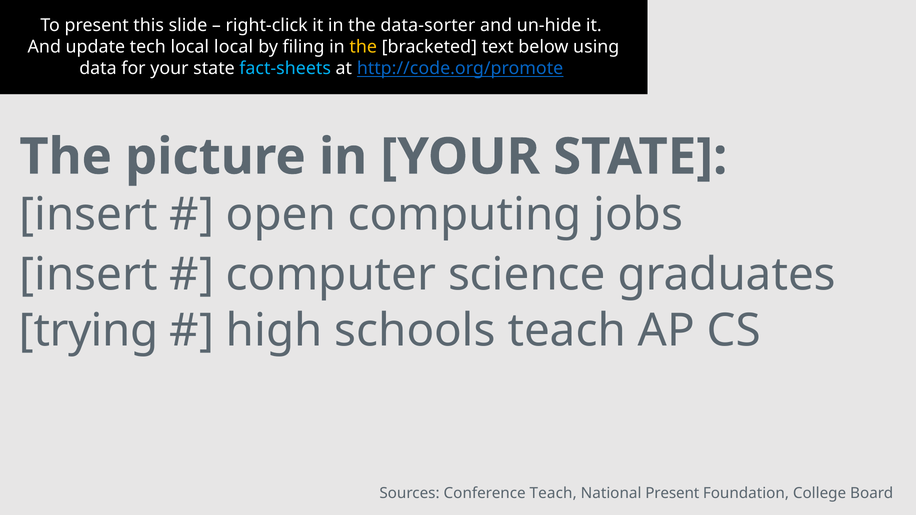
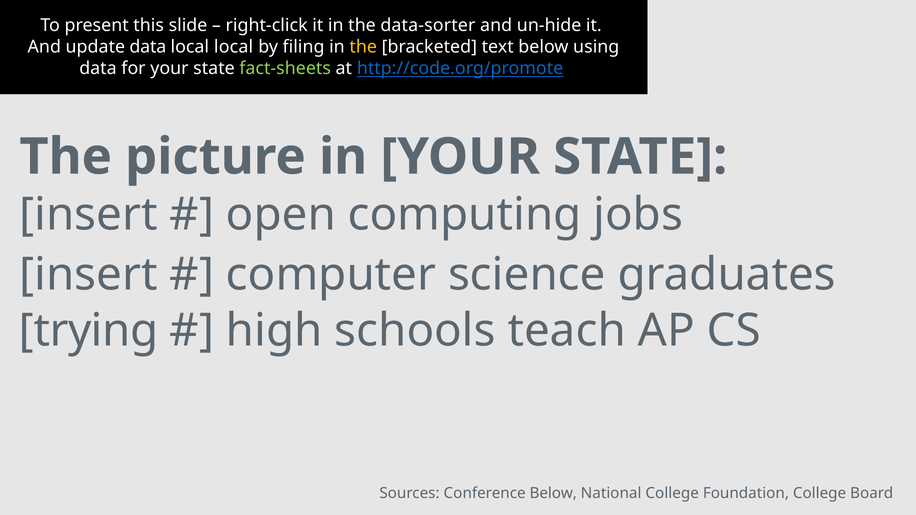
update tech: tech -> data
fact-sheets colour: light blue -> light green
Conference Teach: Teach -> Below
National Present: Present -> College
